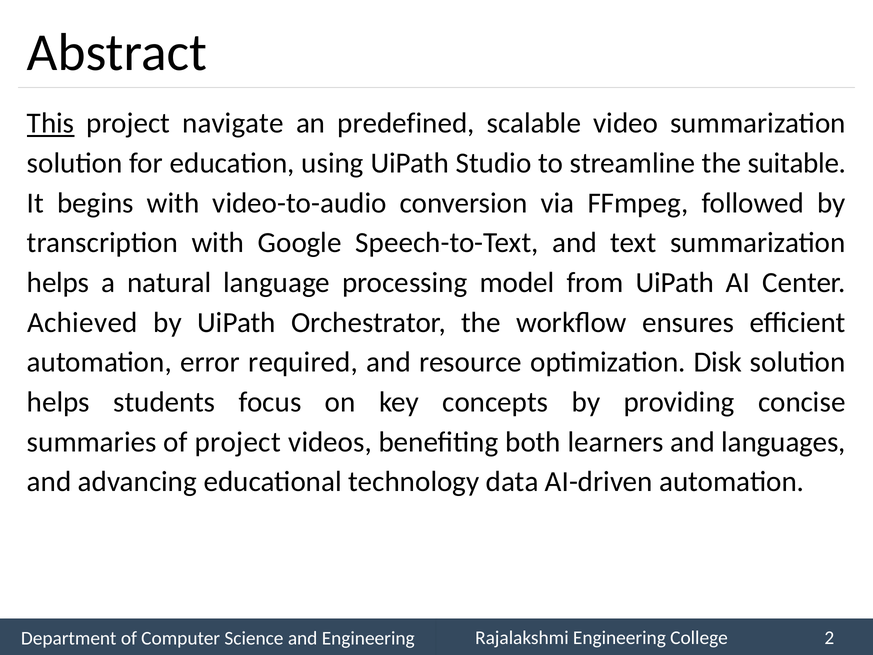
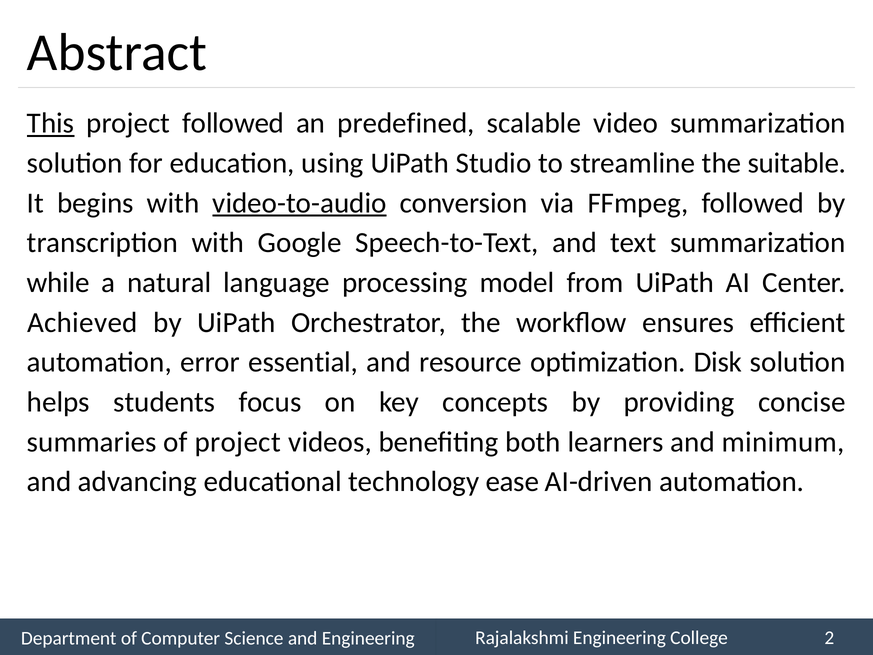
project navigate: navigate -> followed
video-to-audio underline: none -> present
helps at (58, 283): helps -> while
required: required -> essential
languages: languages -> minimum
data: data -> ease
